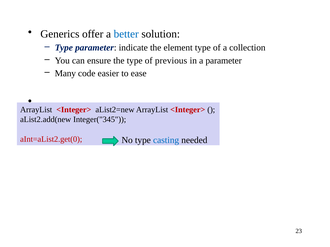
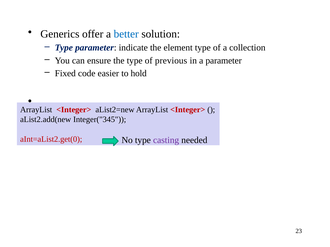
Many: Many -> Fixed
ease: ease -> hold
casting colour: blue -> purple
